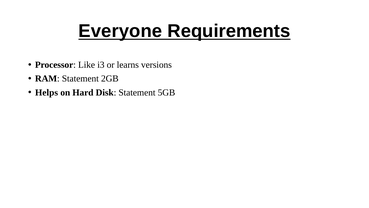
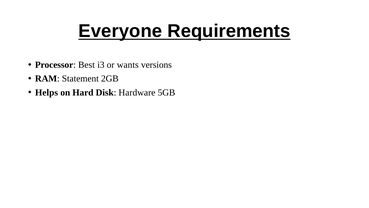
Like: Like -> Best
learns: learns -> wants
Disk Statement: Statement -> Hardware
